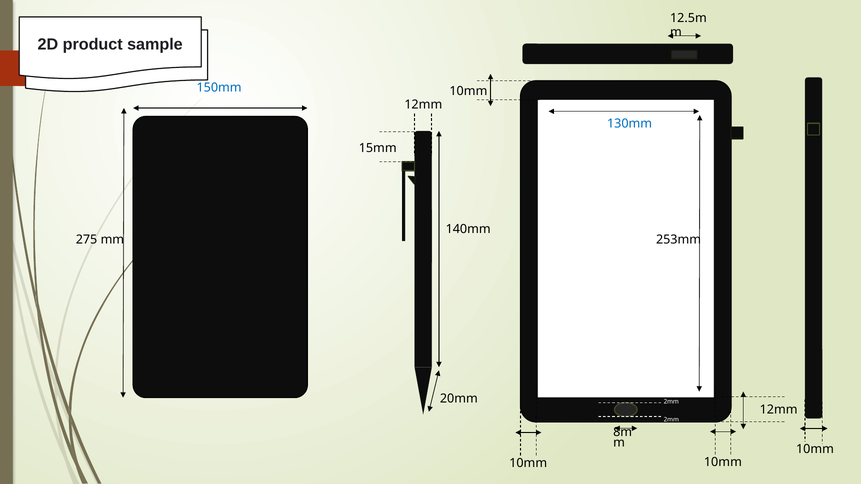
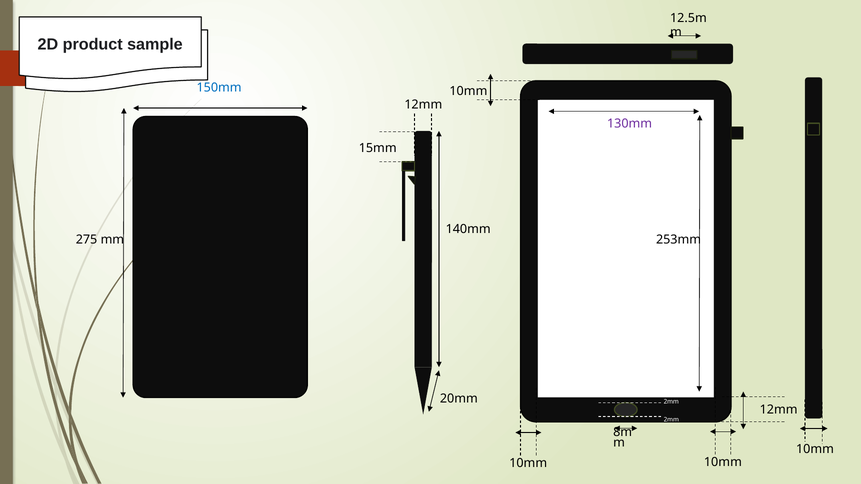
130mm colour: blue -> purple
